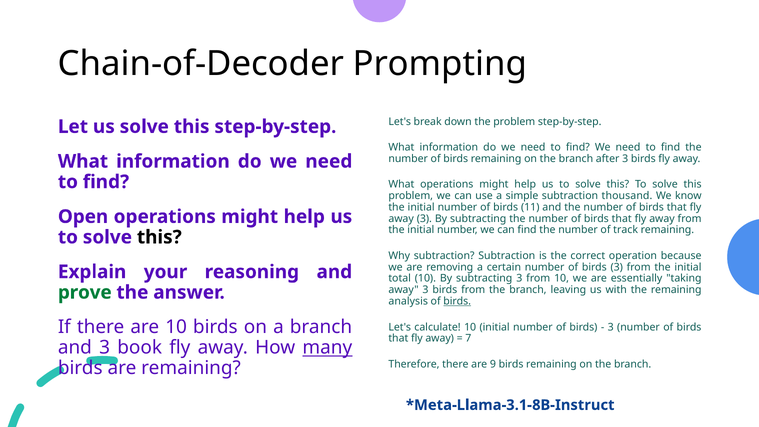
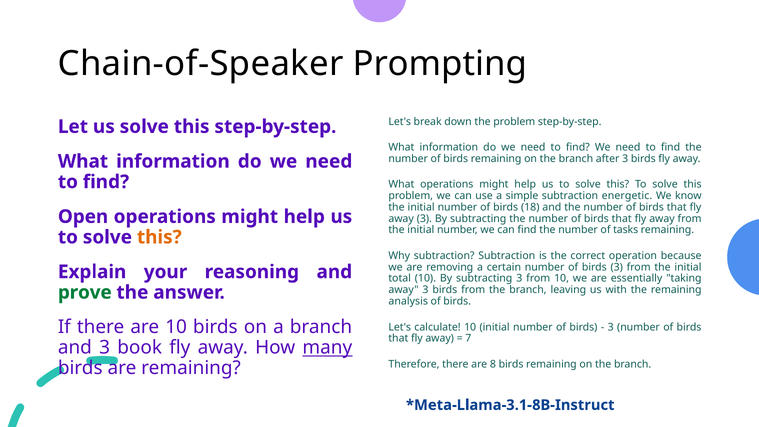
Chain-of-Decoder: Chain-of-Decoder -> Chain-of-Speaker
thousand: thousand -> energetic
11: 11 -> 18
track: track -> tasks
this at (159, 237) colour: black -> orange
birds at (457, 301) underline: present -> none
9: 9 -> 8
